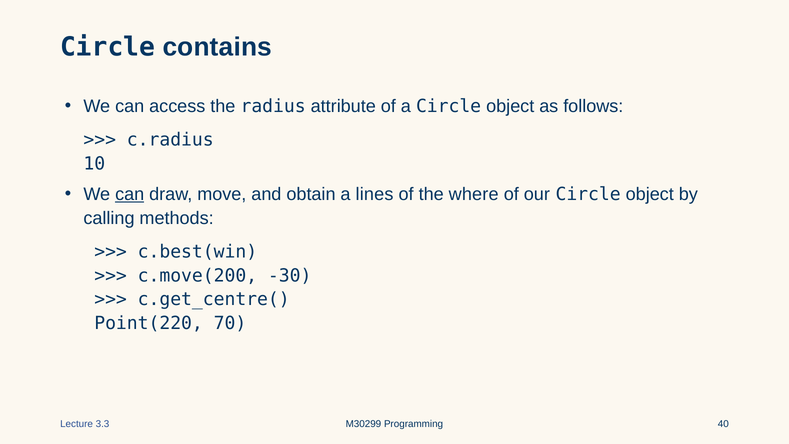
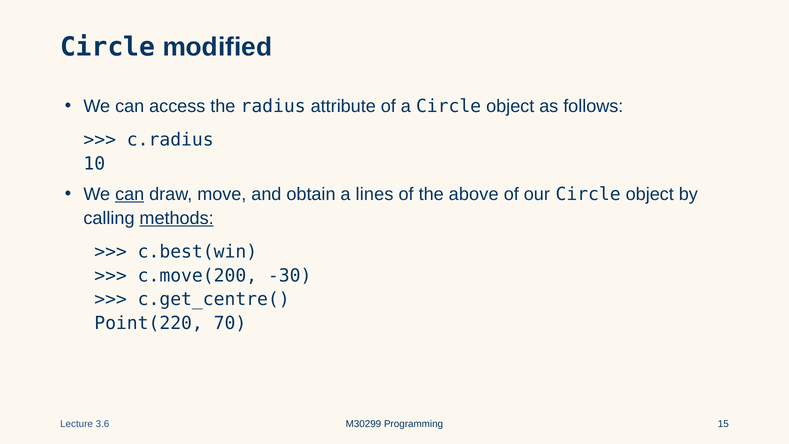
contains: contains -> modified
where: where -> above
methods underline: none -> present
3.3: 3.3 -> 3.6
40: 40 -> 15
